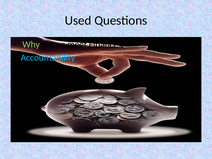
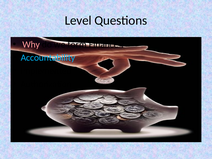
Used: Used -> Level
Why colour: light green -> pink
meet: meet -> form
